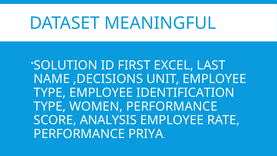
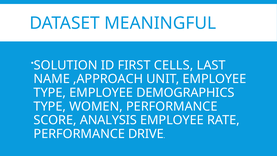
EXCEL: EXCEL -> CELLS
,DECISIONS: ,DECISIONS -> ,APPROACH
IDENTIFICATION: IDENTIFICATION -> DEMOGRAPHICS
PRIYA: PRIYA -> DRIVE
